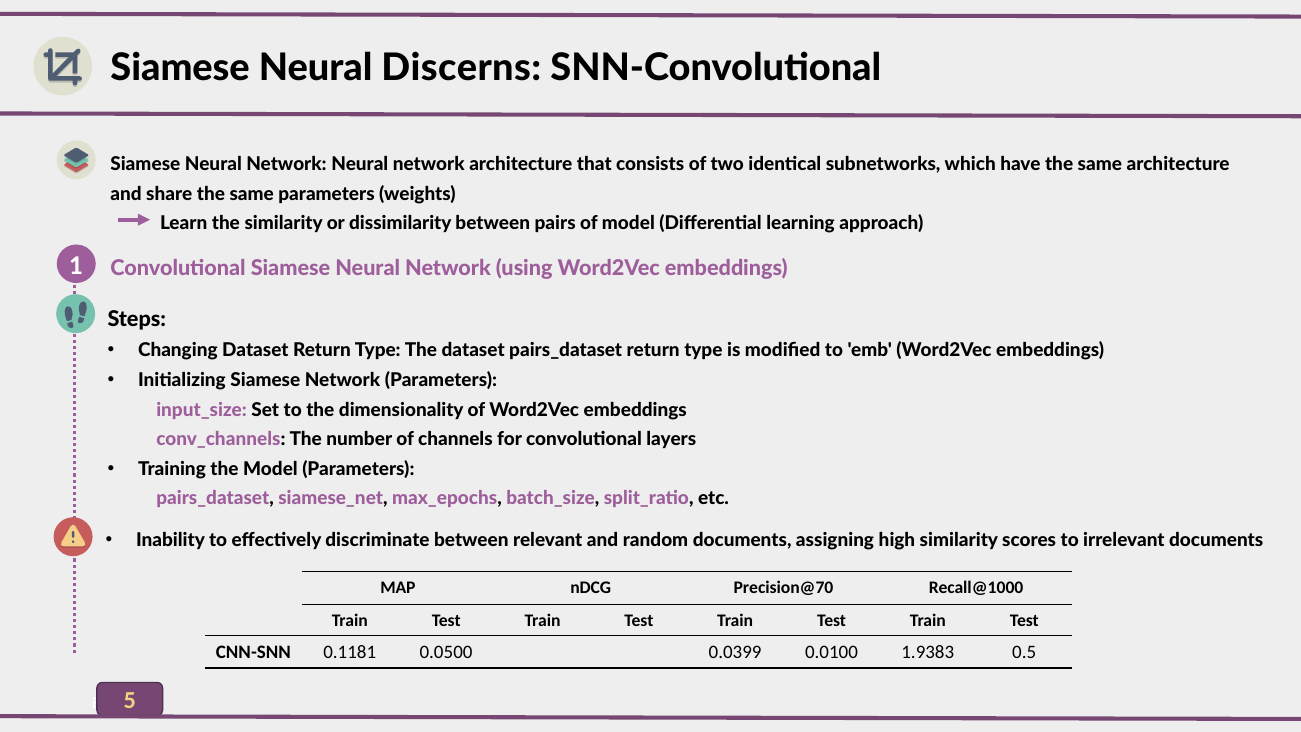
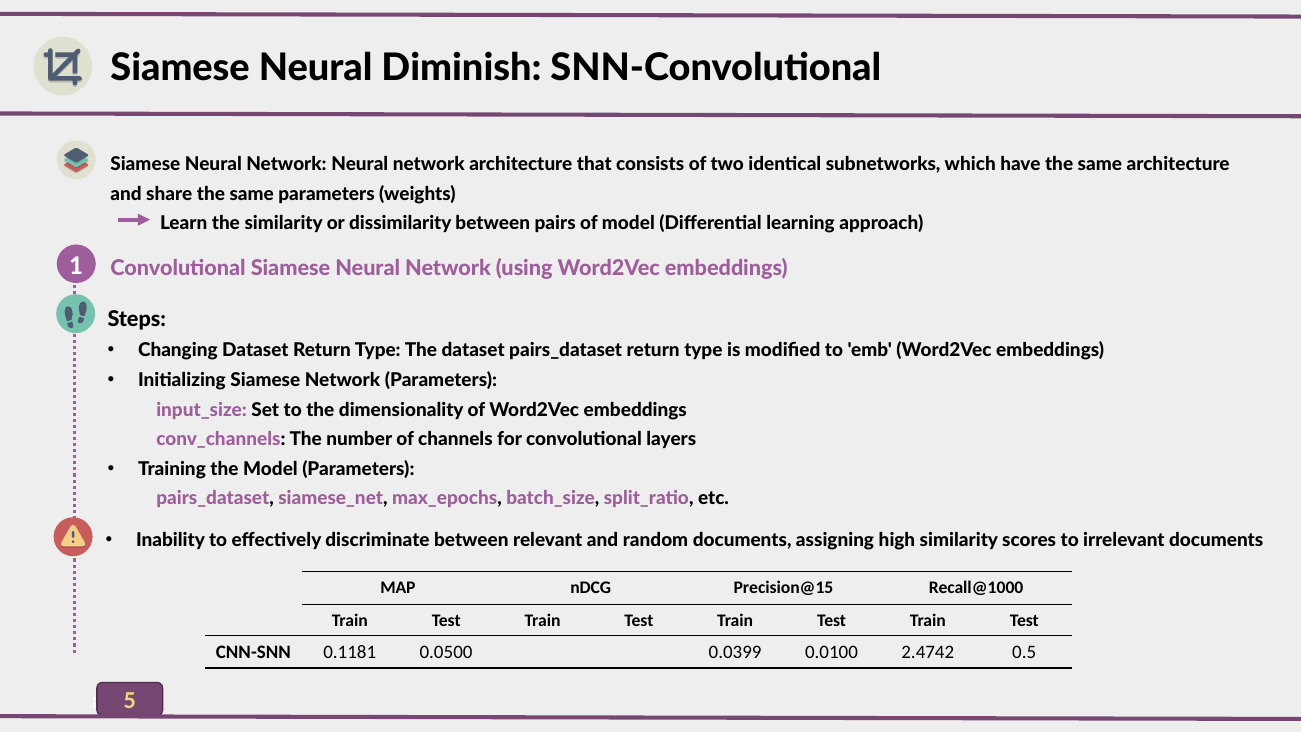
Discerns: Discerns -> Diminish
Precision@70: Precision@70 -> Precision@15
1.9383: 1.9383 -> 2.4742
